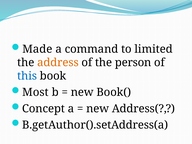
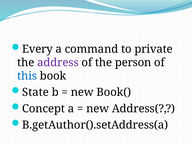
Made: Made -> Every
limited: limited -> private
address colour: orange -> purple
Most: Most -> State
